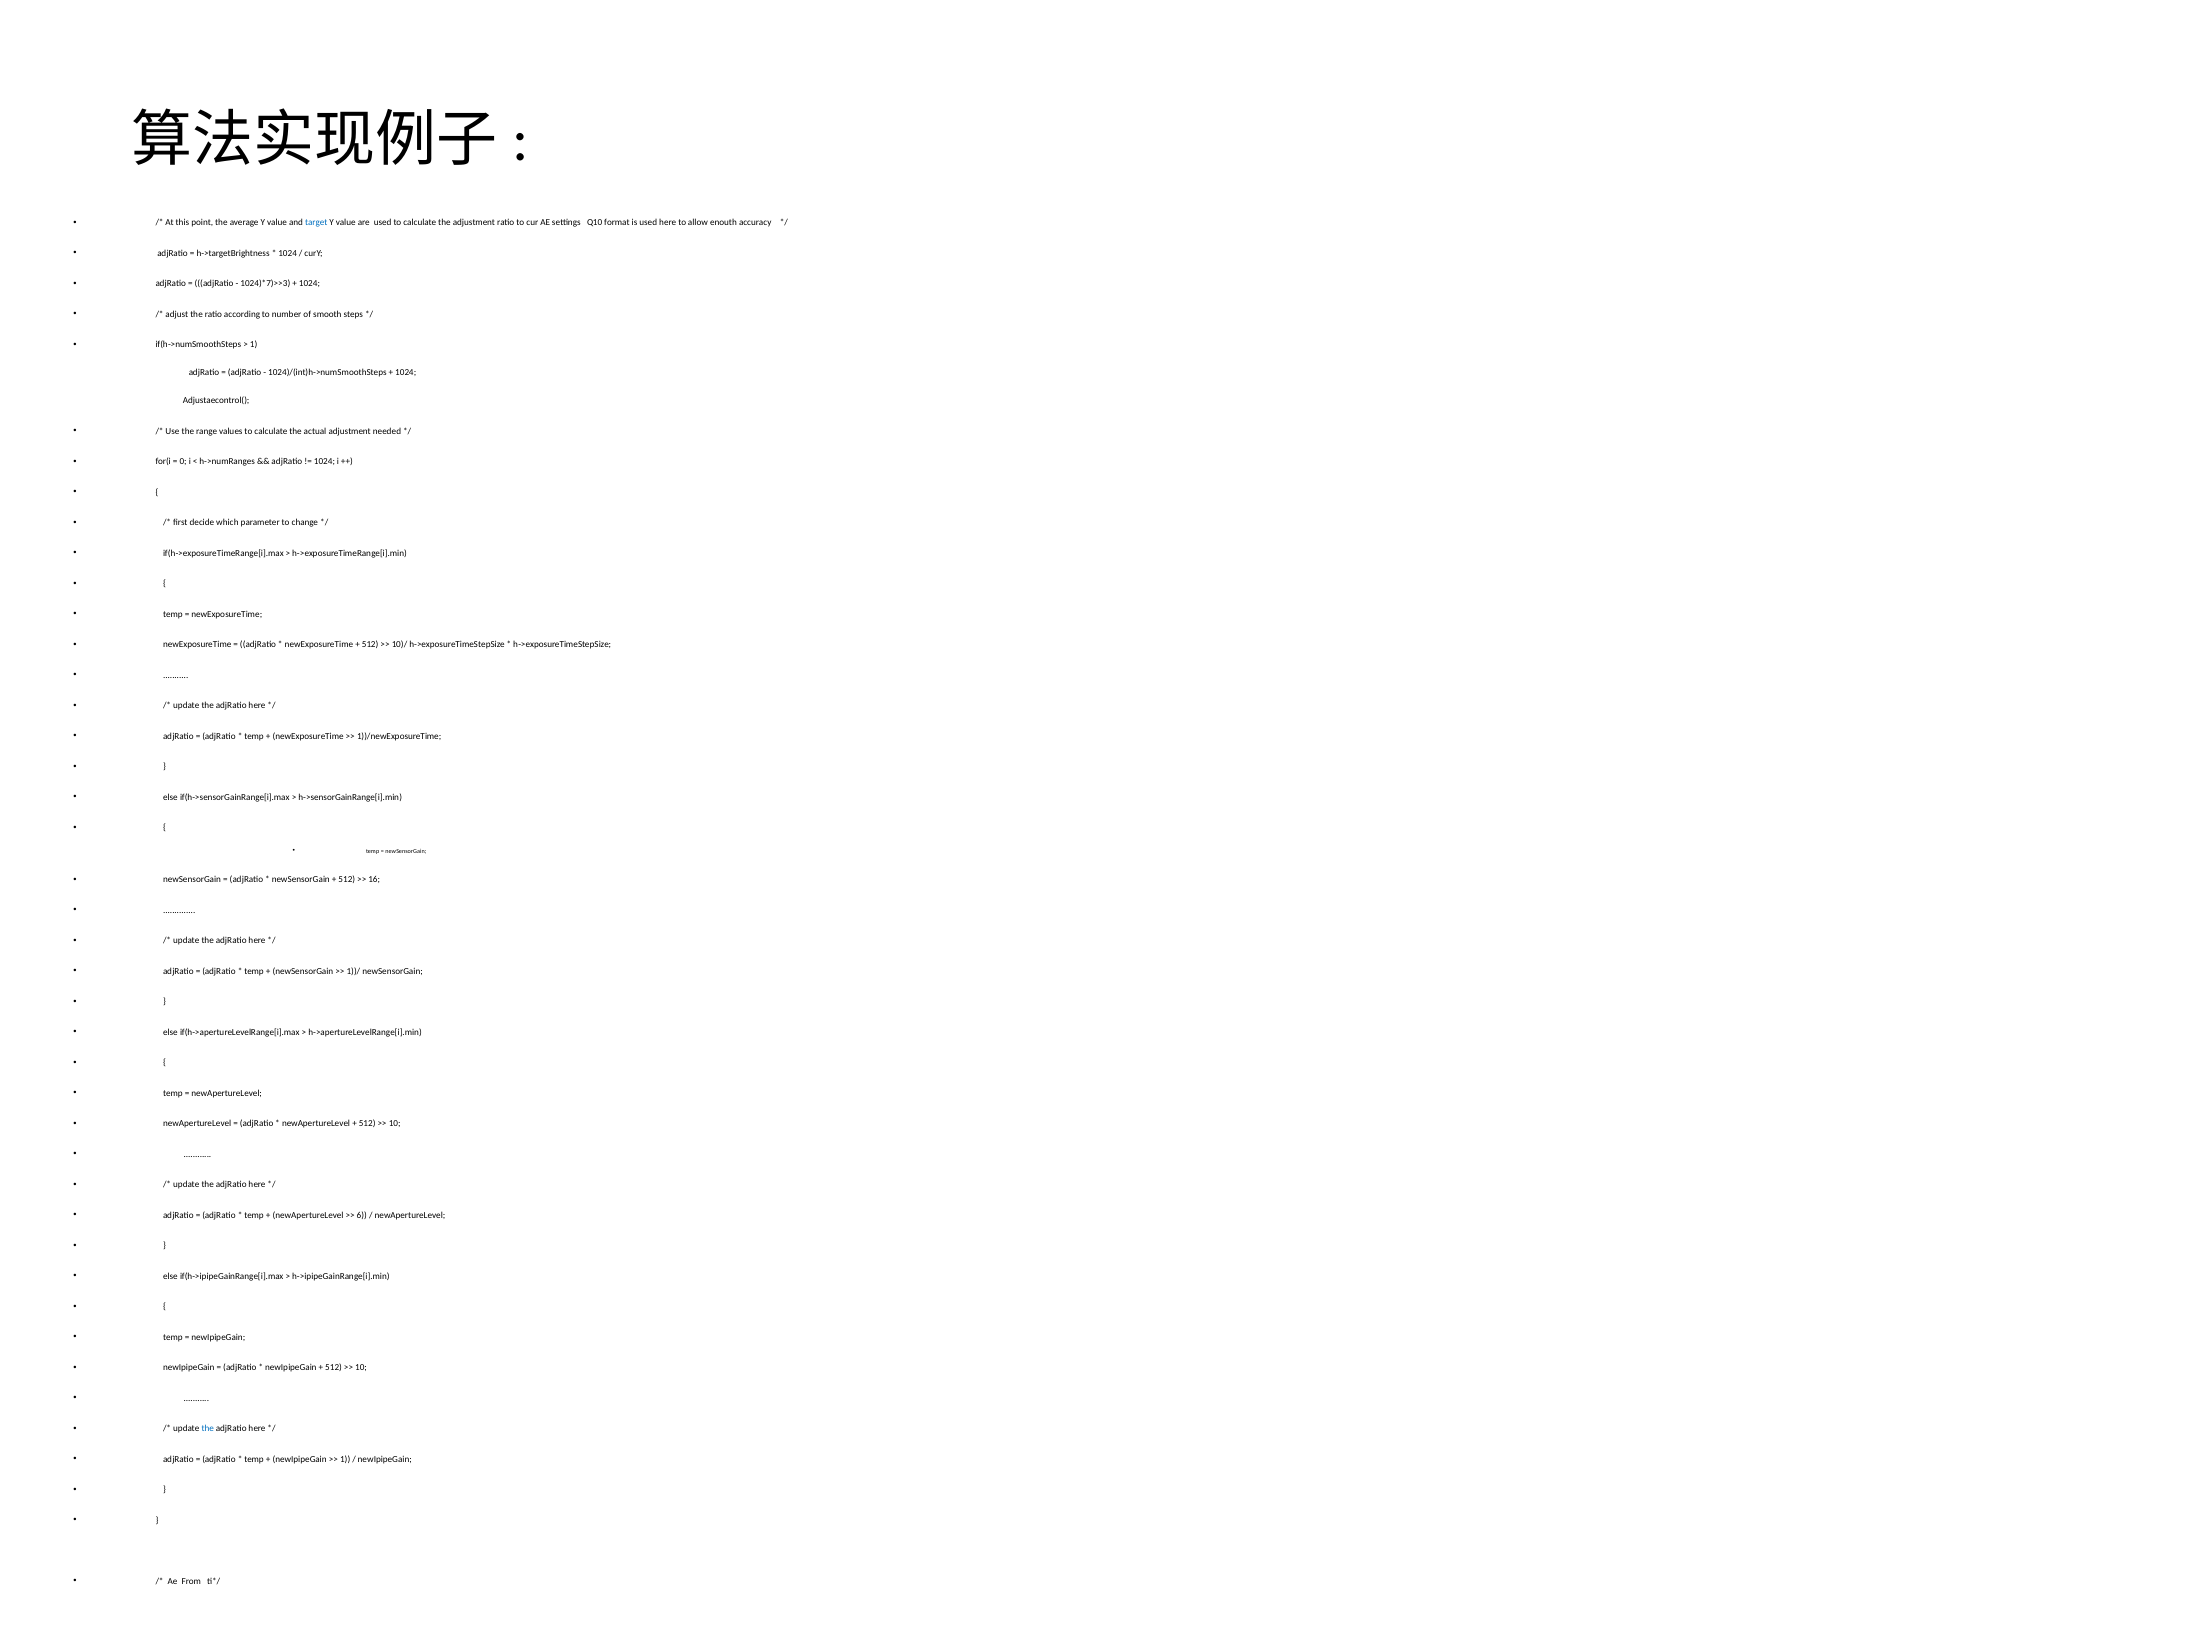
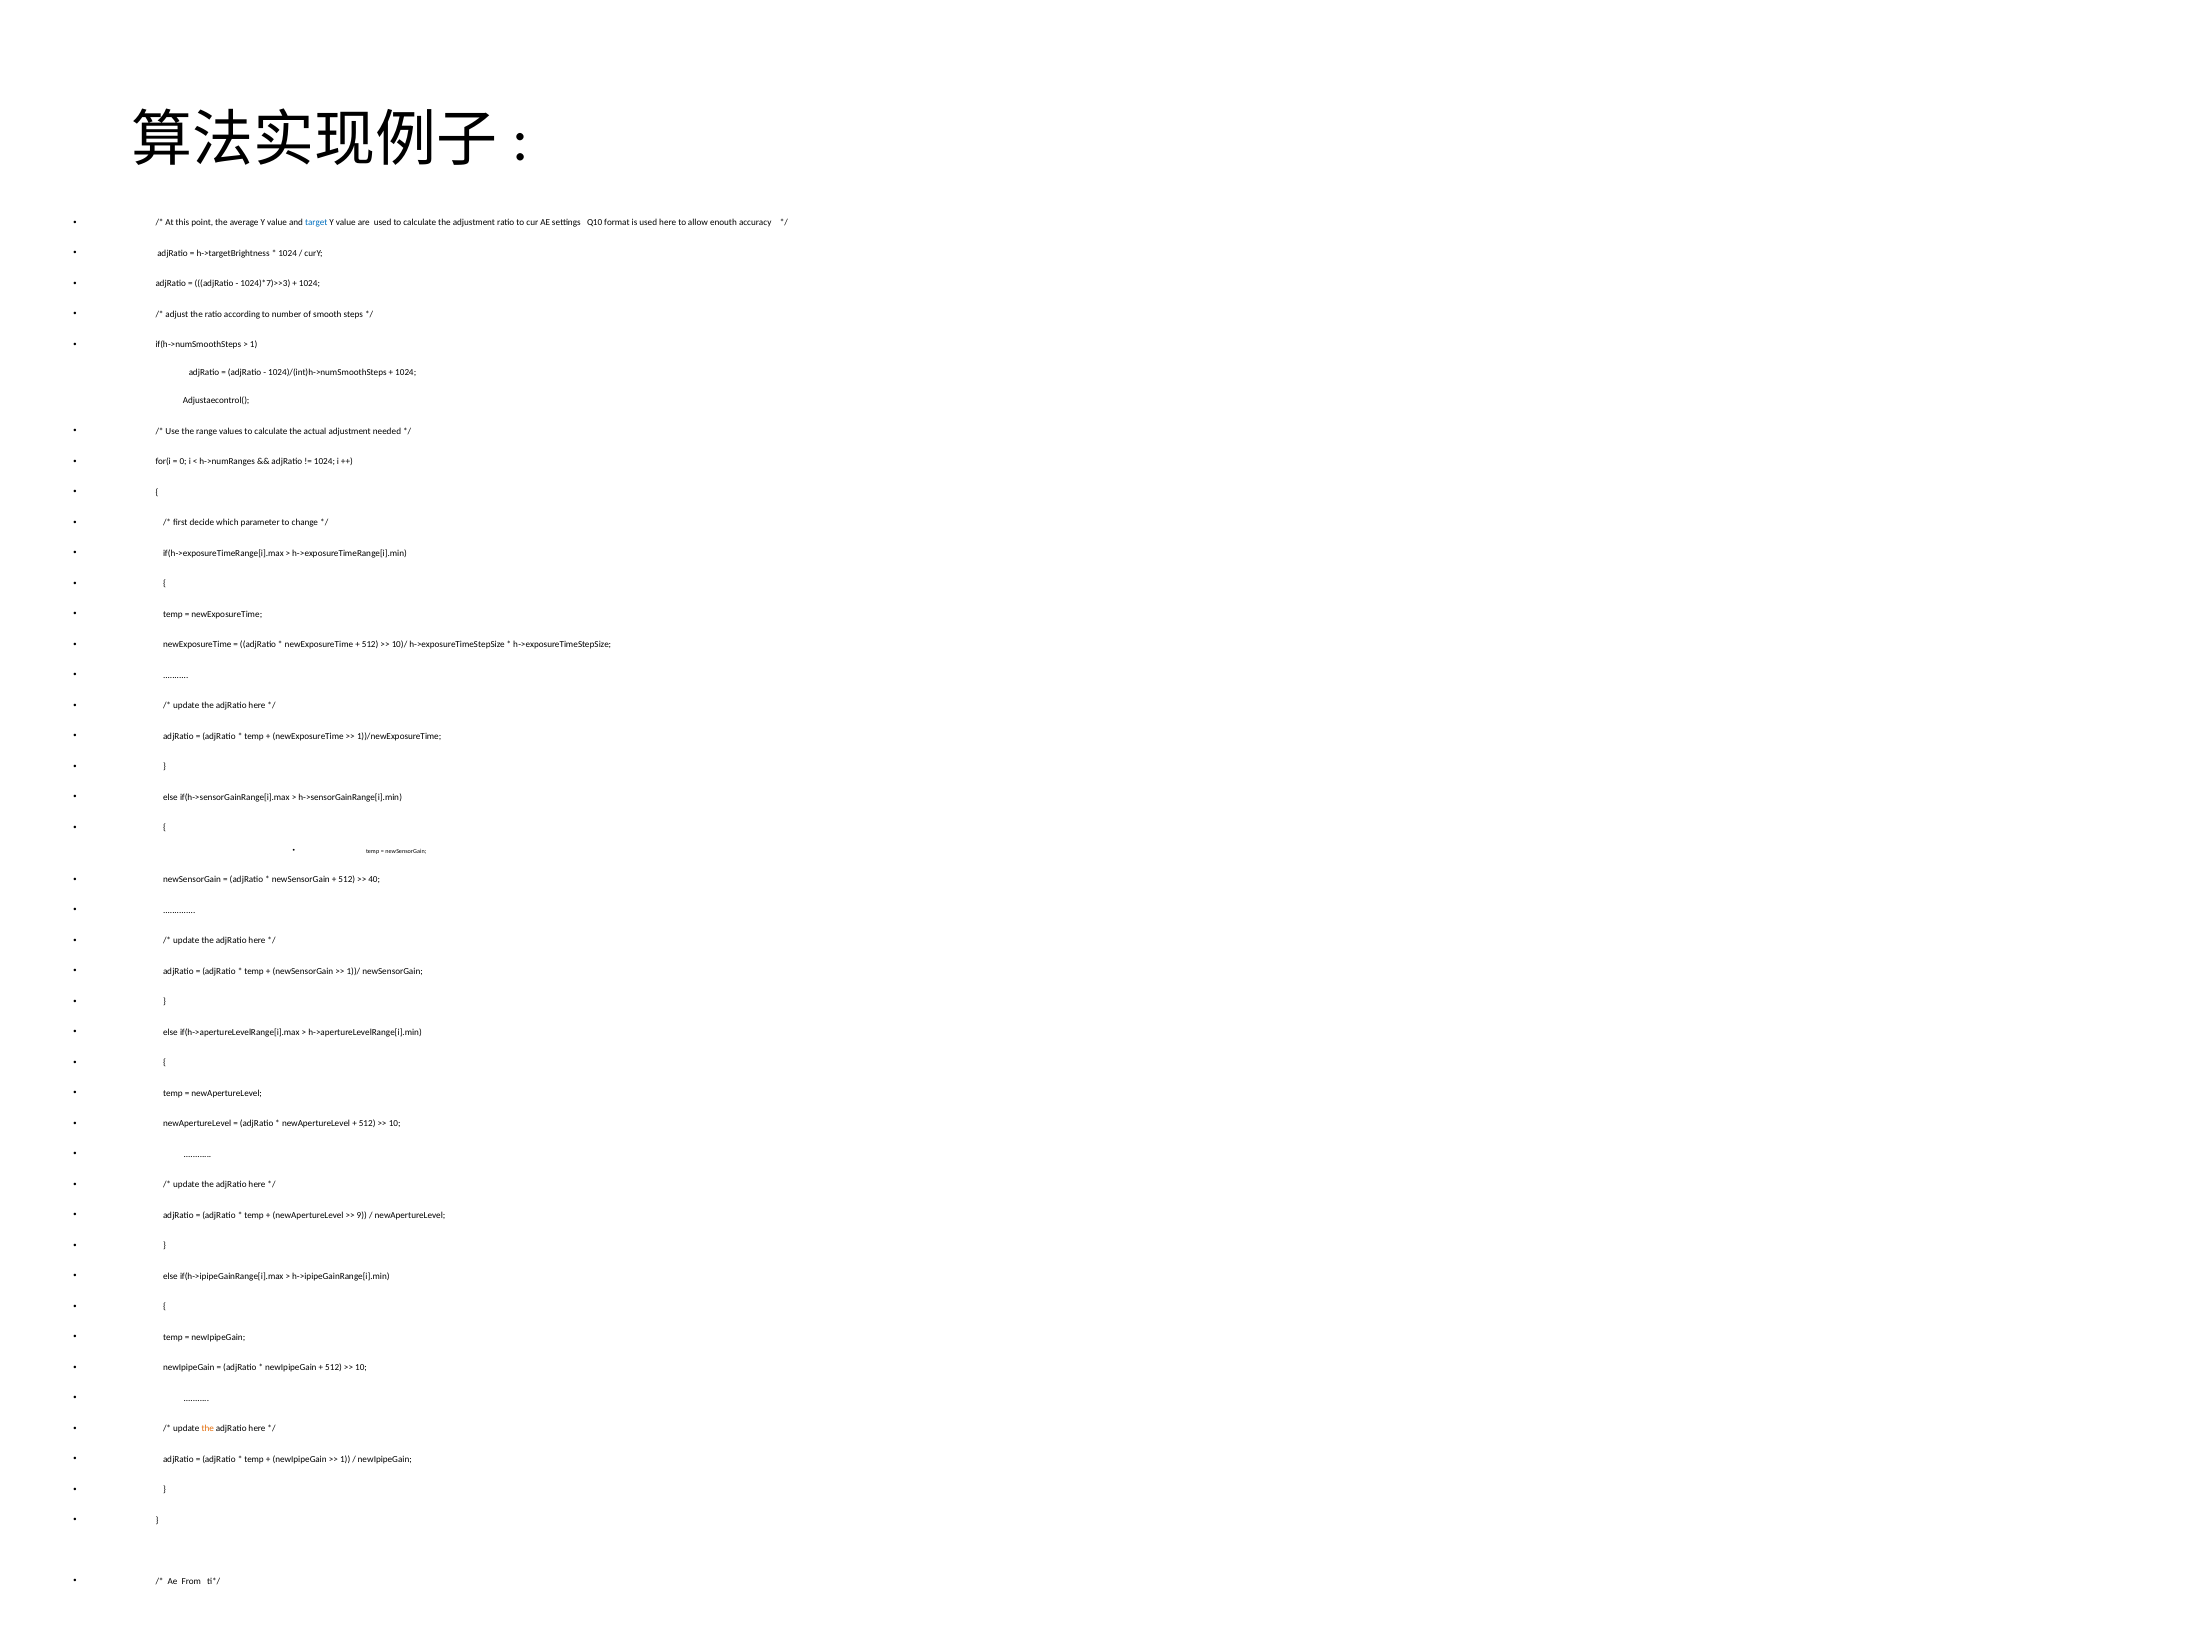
16: 16 -> 40
6: 6 -> 9
the at (208, 1428) colour: blue -> orange
